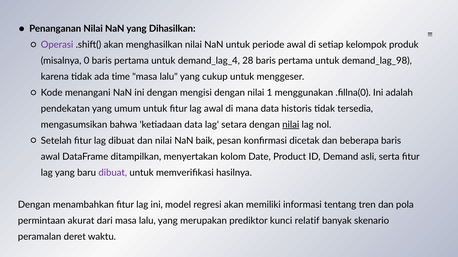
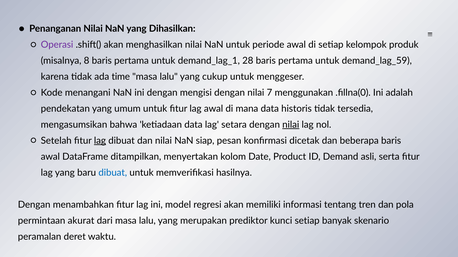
0: 0 -> 8
demand_lag_4: demand_lag_4 -> demand_lag_1
demand_lag_98: demand_lag_98 -> demand_lag_59
1: 1 -> 7
lag at (100, 141) underline: none -> present
baik: baik -> siap
dibuat at (113, 173) colour: purple -> blue
kunci relatif: relatif -> setiap
